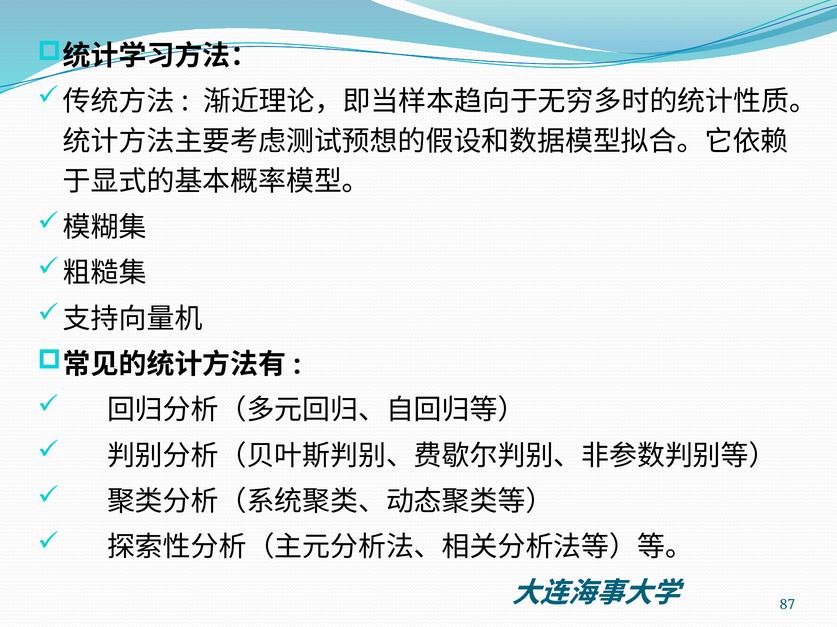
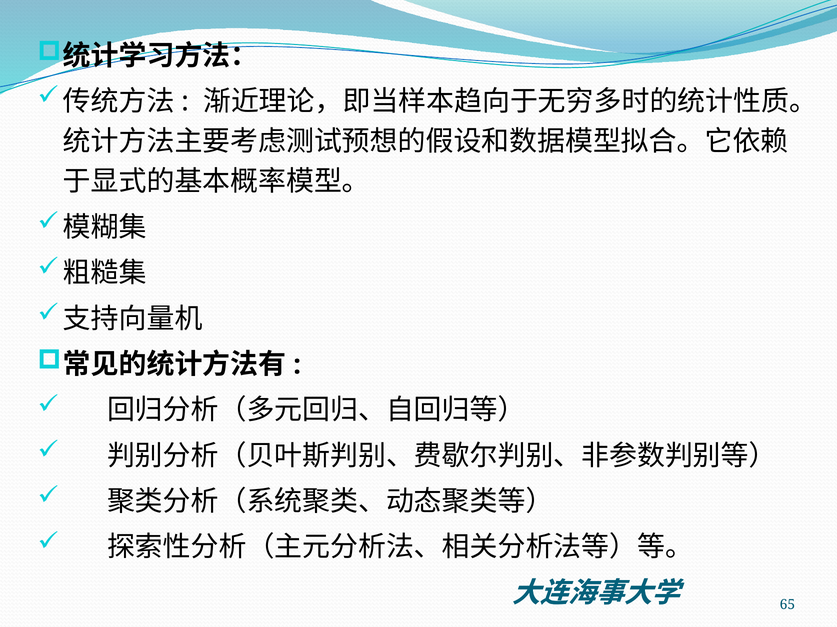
87: 87 -> 65
